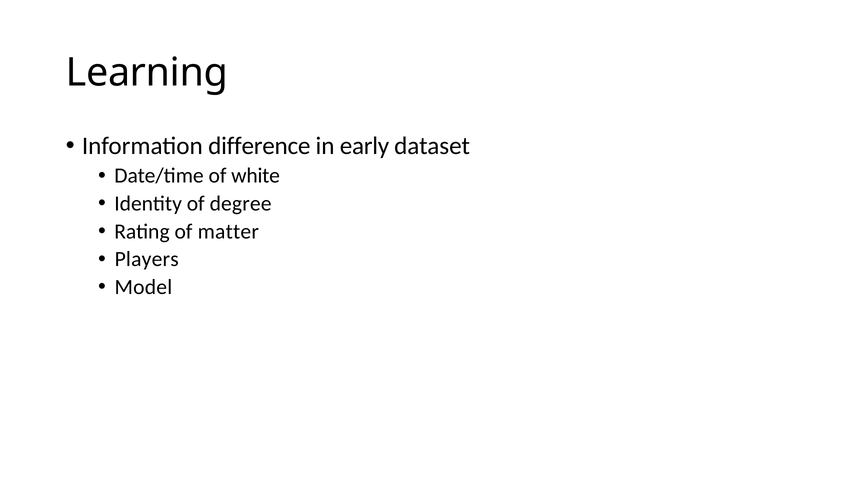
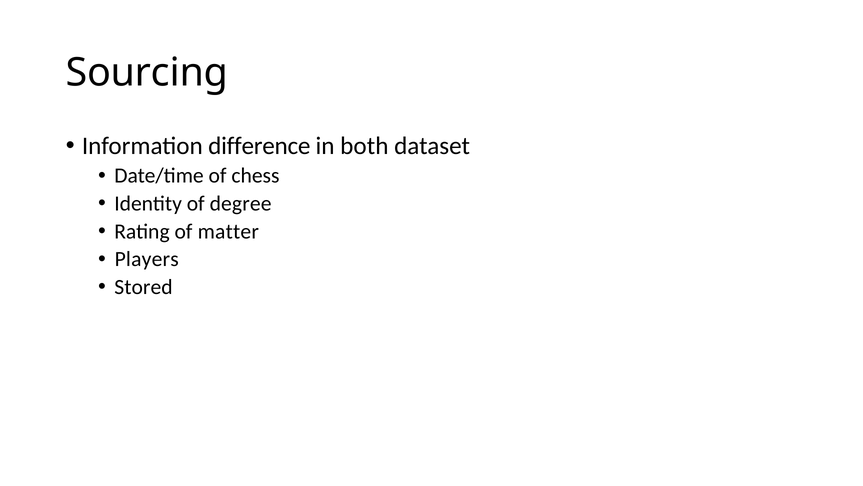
Learning: Learning -> Sourcing
early: early -> both
white: white -> chess
Model: Model -> Stored
